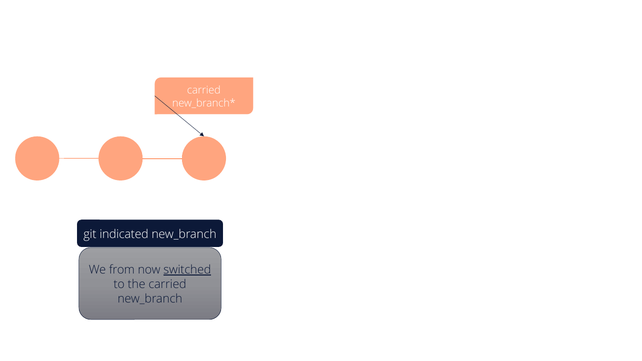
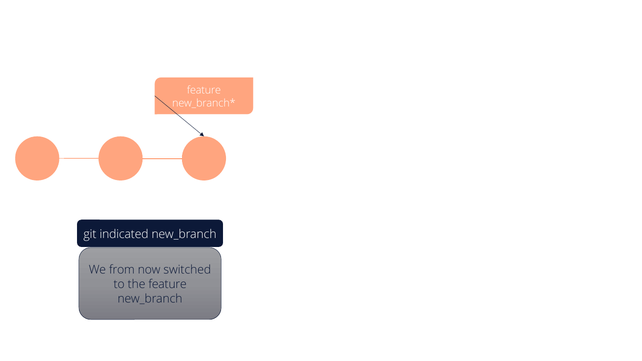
carried at (204, 90): carried -> feature
switched underline: present -> none
the carried: carried -> feature
